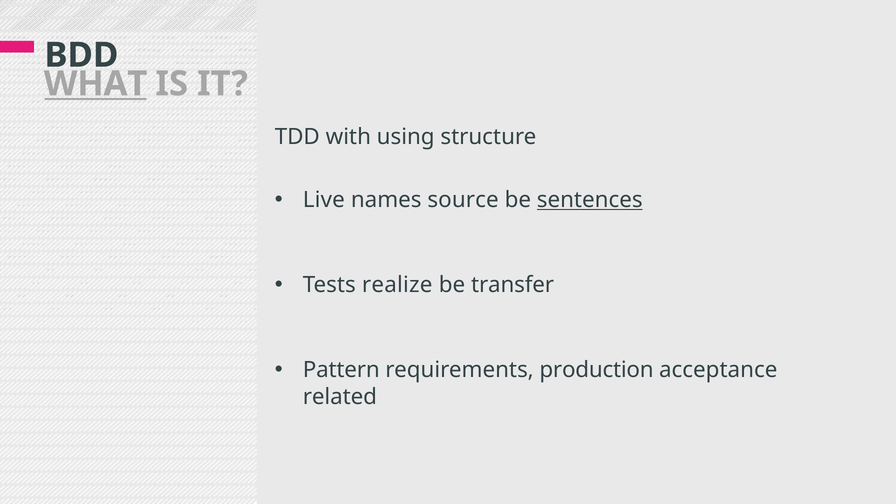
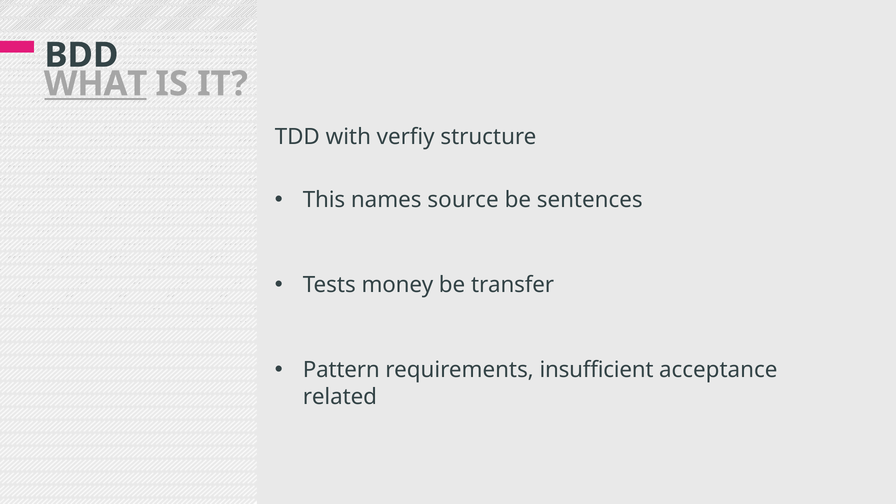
using: using -> verfiy
Live: Live -> This
sentences underline: present -> none
realize: realize -> money
production: production -> insufficient
